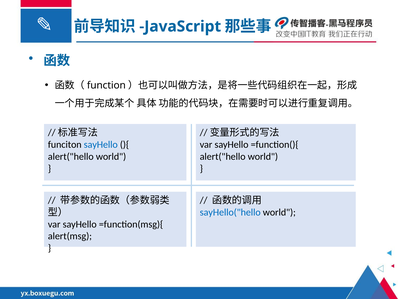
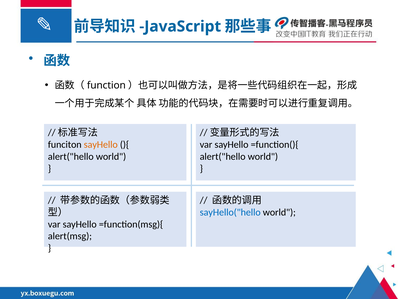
sayHello at (101, 144) colour: blue -> orange
